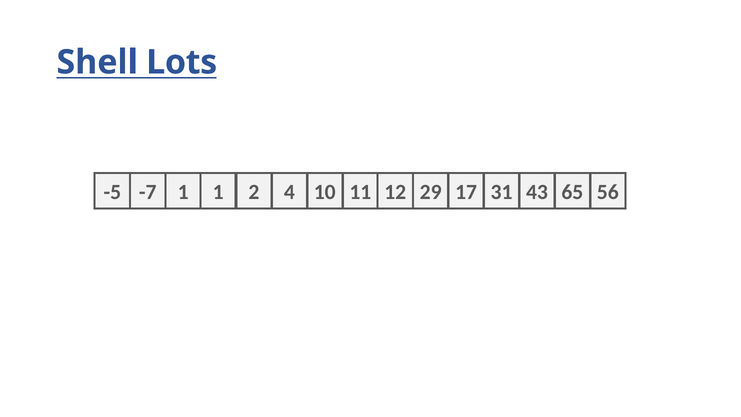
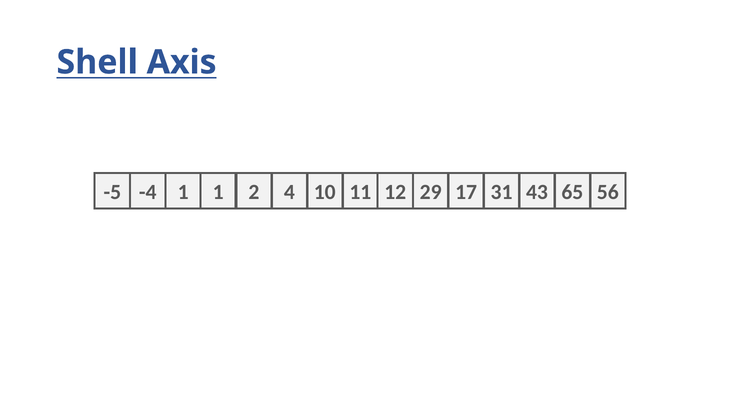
Lots: Lots -> Axis
-7: -7 -> -4
